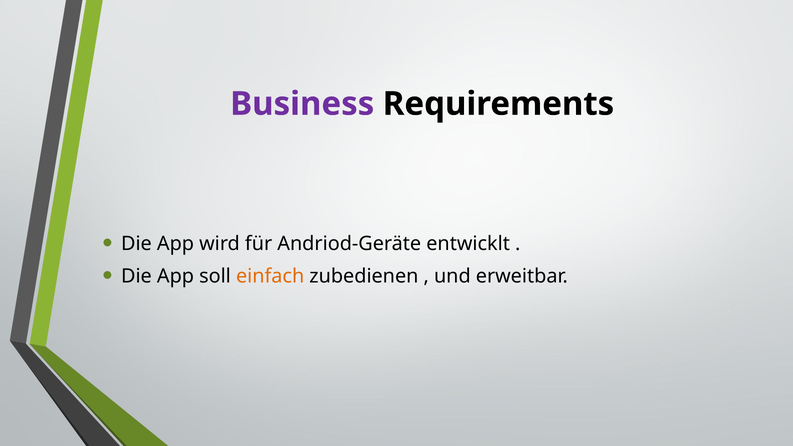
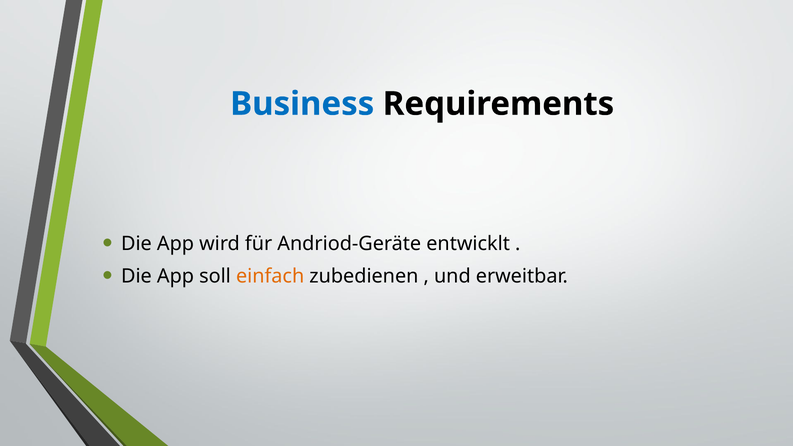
Business colour: purple -> blue
